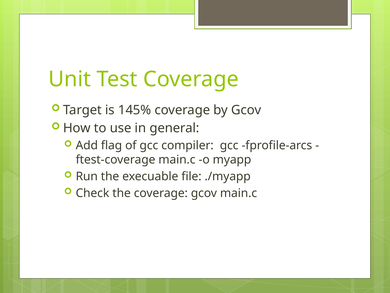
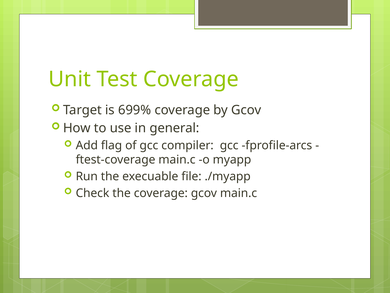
145%: 145% -> 699%
